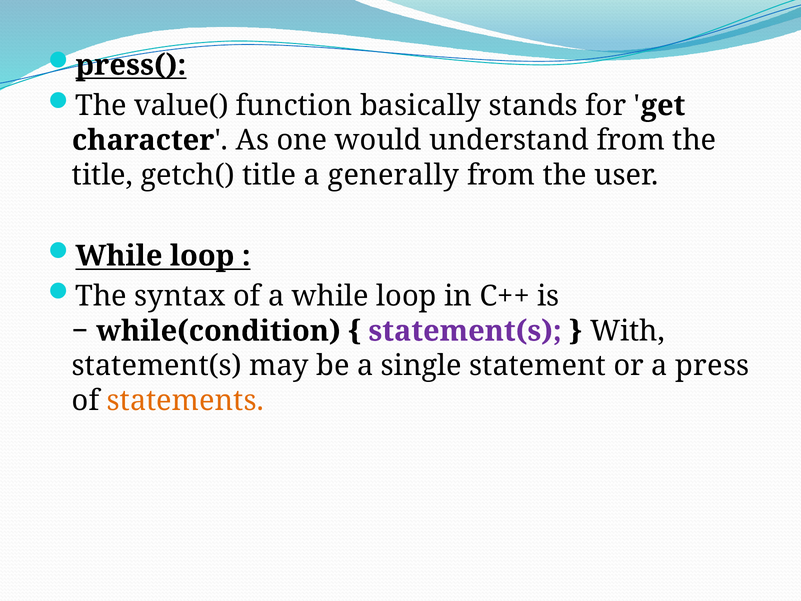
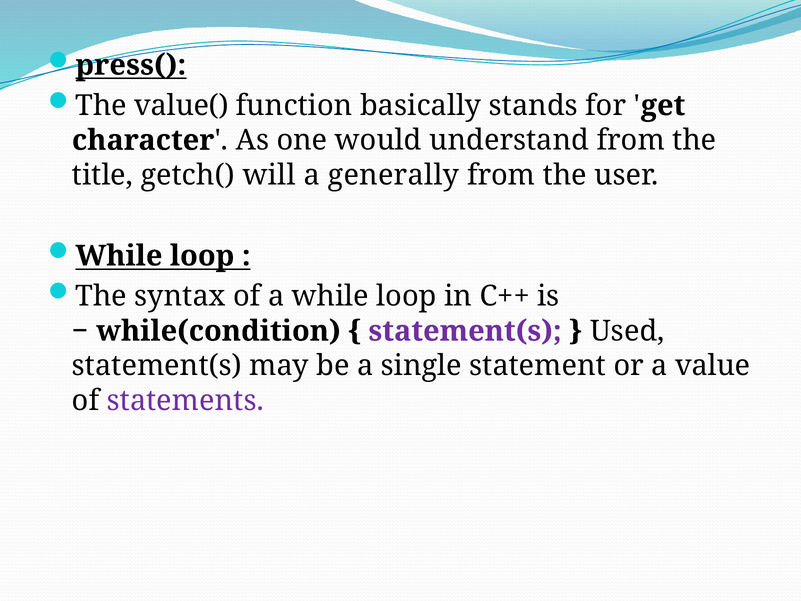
getch( title: title -> will
With: With -> Used
press: press -> value
statements colour: orange -> purple
